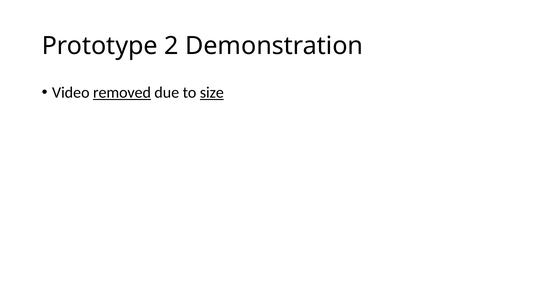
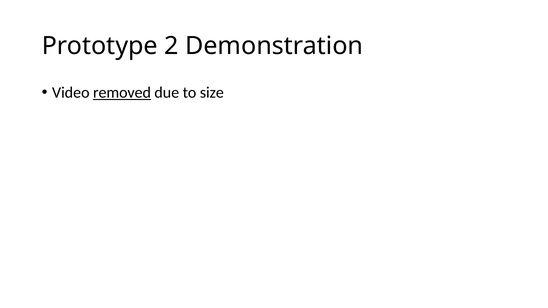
size underline: present -> none
